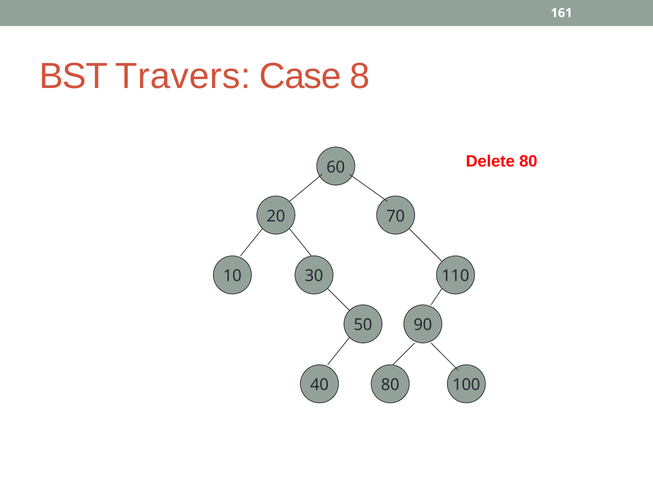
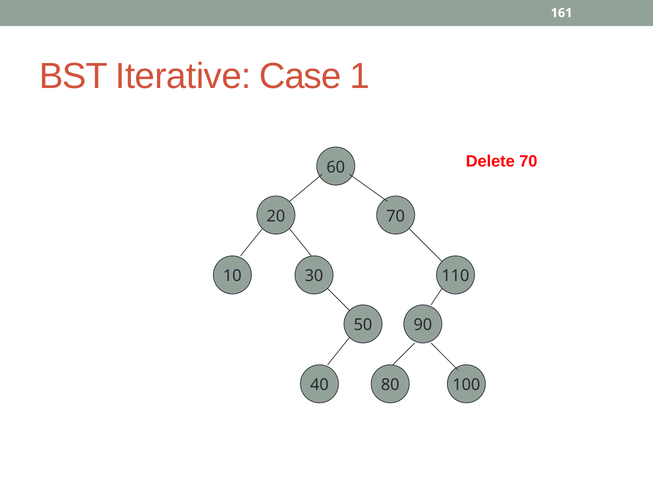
Travers: Travers -> Iterative
8: 8 -> 1
Delete 80: 80 -> 70
